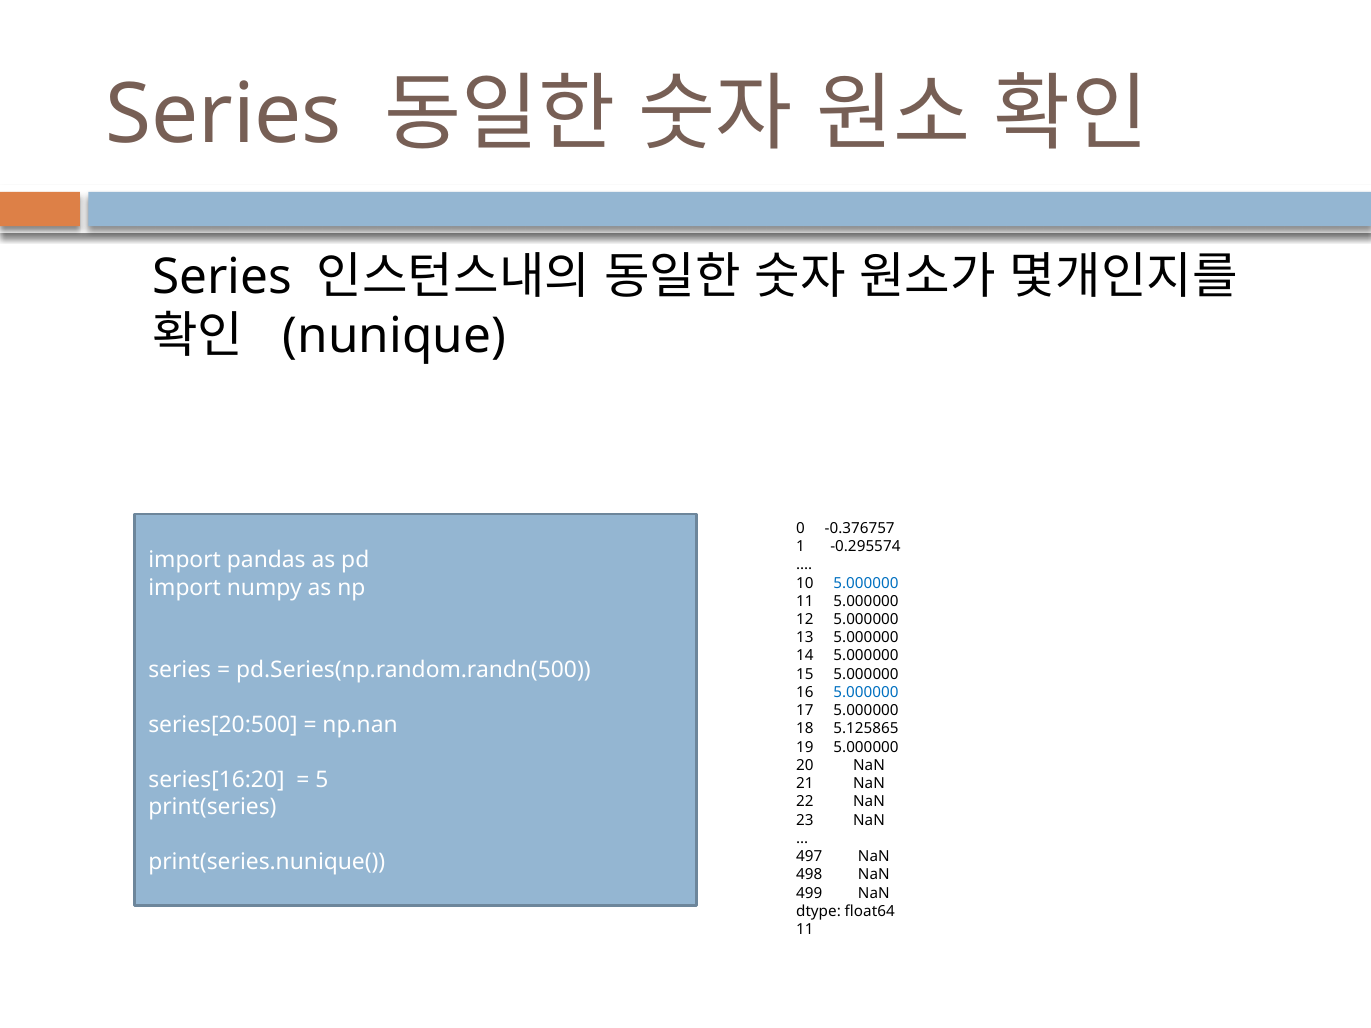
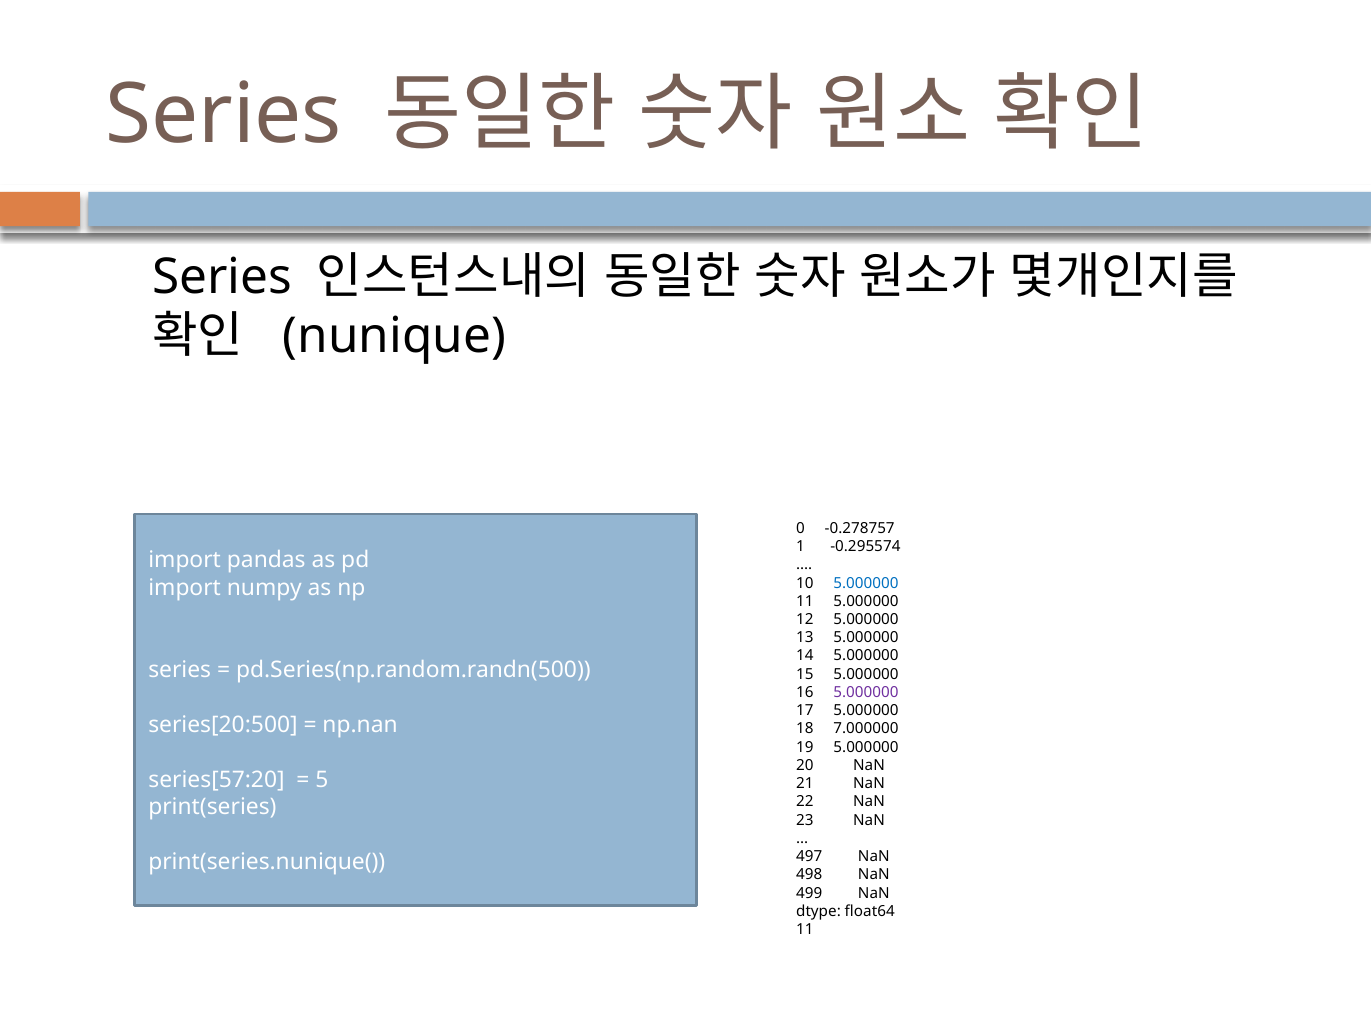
-0.376757: -0.376757 -> -0.278757
5.000000 at (866, 693) colour: blue -> purple
5.125865: 5.125865 -> 7.000000
series[16:20: series[16:20 -> series[57:20
